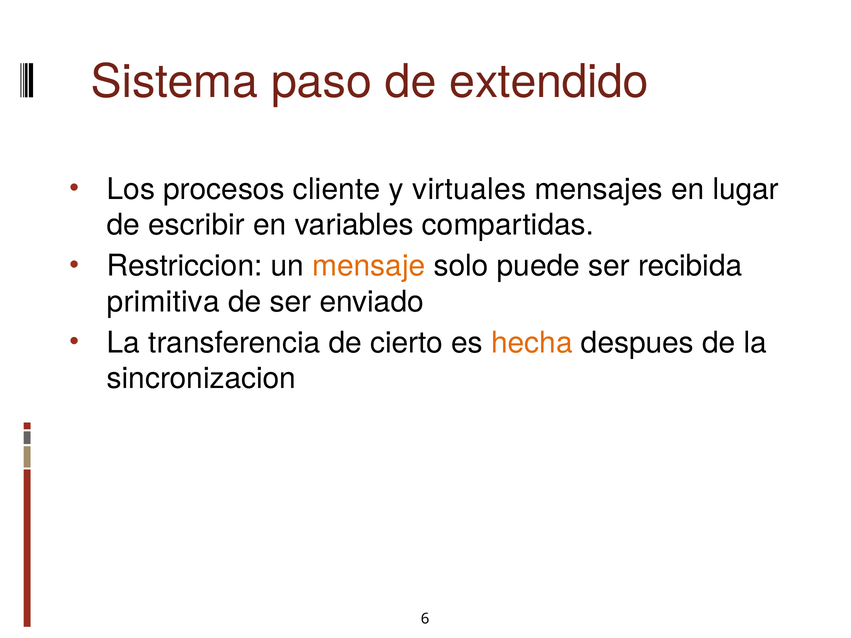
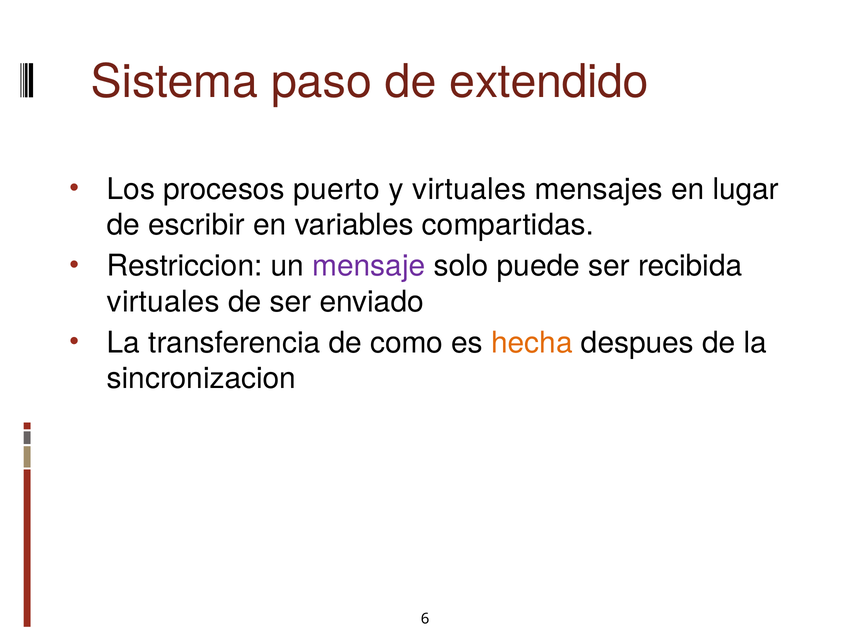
cliente: cliente -> puerto
mensaje colour: orange -> purple
primitiva at (163, 302): primitiva -> virtuales
cierto: cierto -> como
